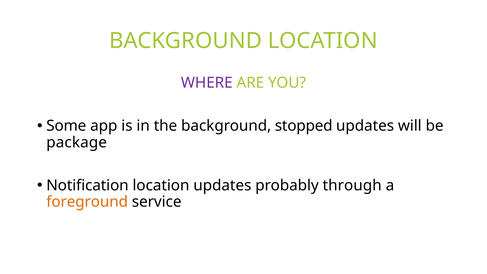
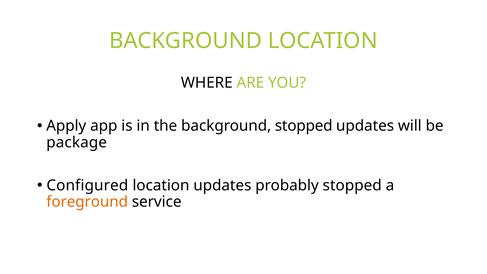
WHERE colour: purple -> black
Some: Some -> Apply
Notification: Notification -> Configured
probably through: through -> stopped
